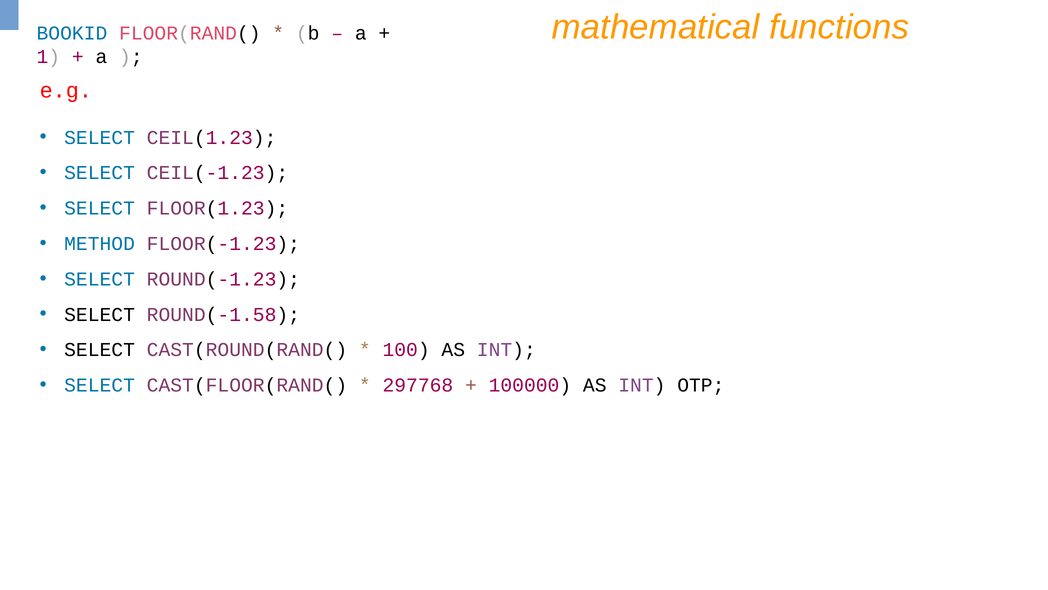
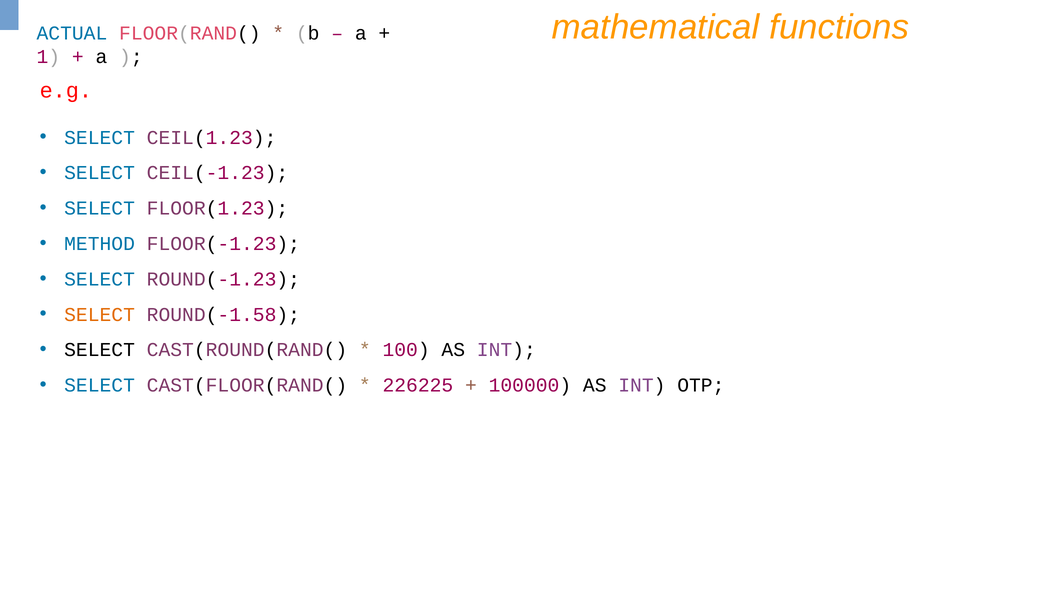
BOOKID: BOOKID -> ACTUAL
SELECT at (100, 314) colour: black -> orange
297768: 297768 -> 226225
